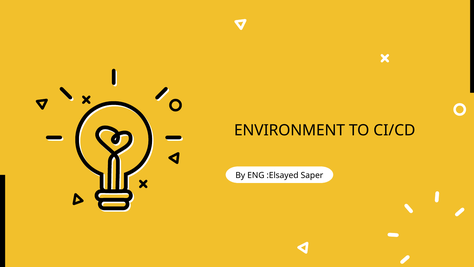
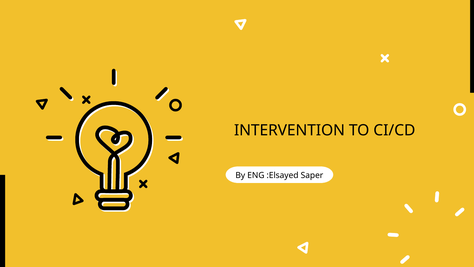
ENVIRONMENT: ENVIRONMENT -> INTERVENTION
